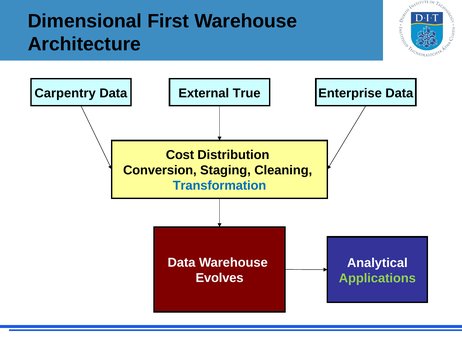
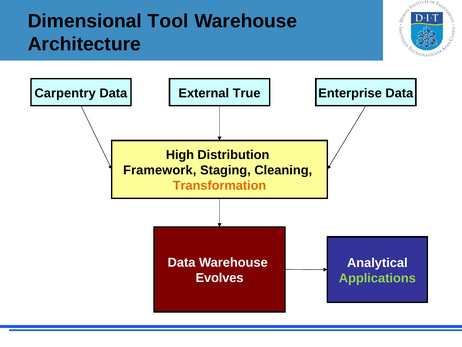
First: First -> Tool
Cost: Cost -> High
Conversion: Conversion -> Framework
Transformation colour: blue -> orange
